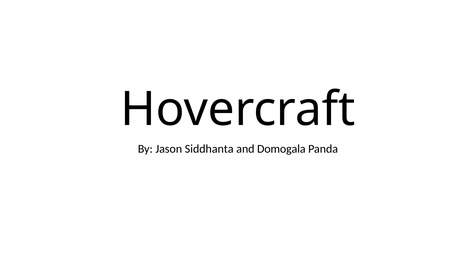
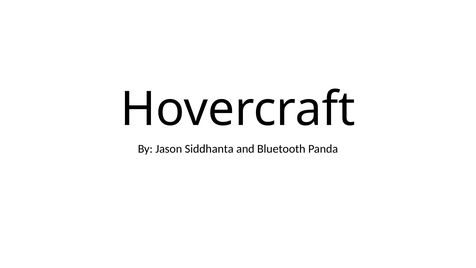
Domogala: Domogala -> Bluetooth
